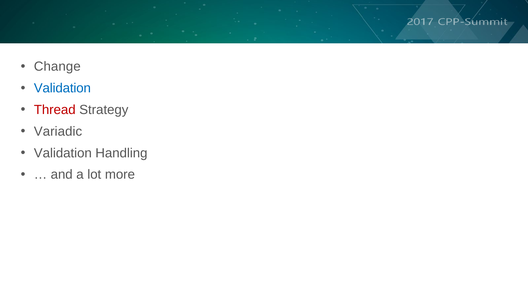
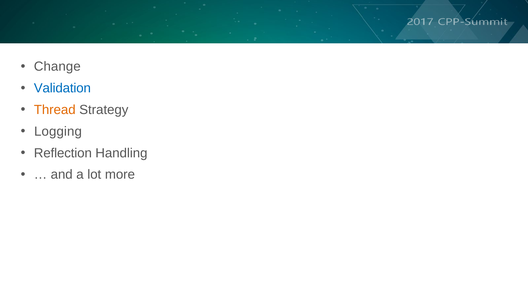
Thread colour: red -> orange
Variadic: Variadic -> Logging
Validation at (63, 153): Validation -> Reflection
